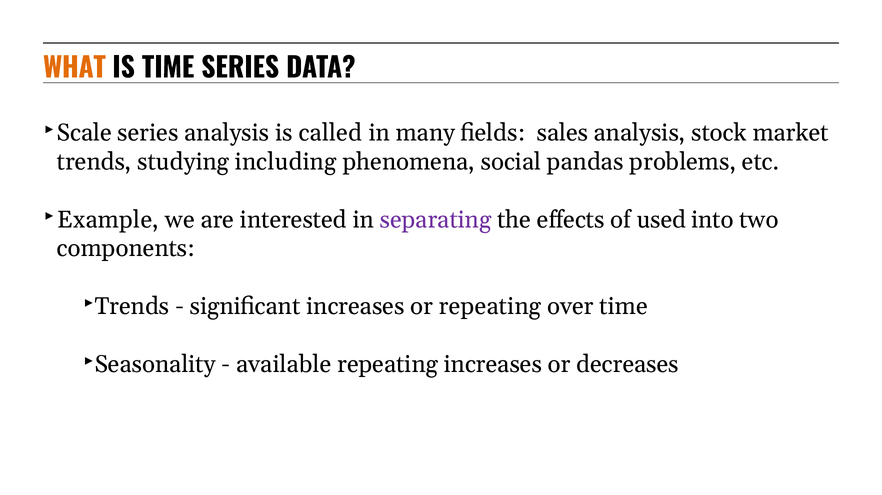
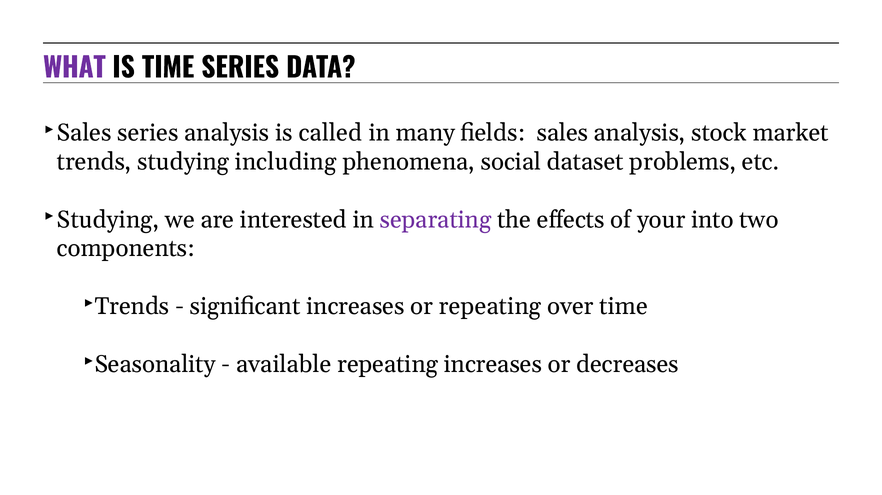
WHAT colour: orange -> purple
Scale at (84, 133): Scale -> Sales
pandas: pandas -> dataset
Example at (108, 220): Example -> Studying
used: used -> your
